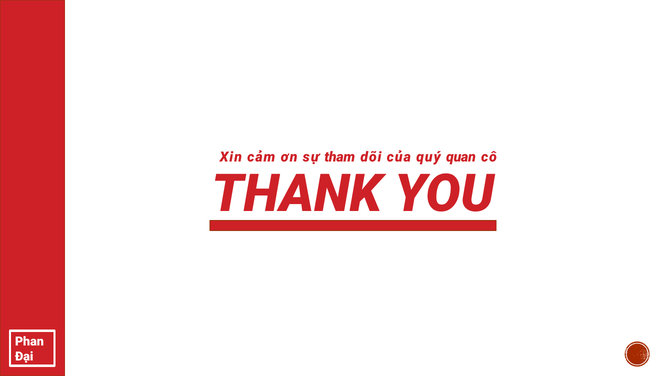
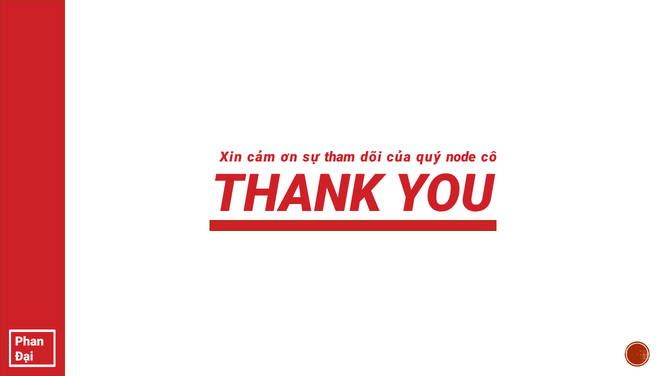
quan: quan -> node
